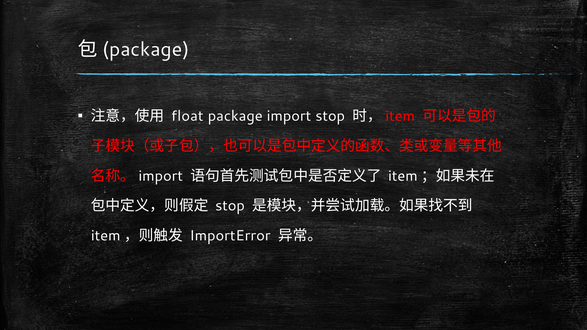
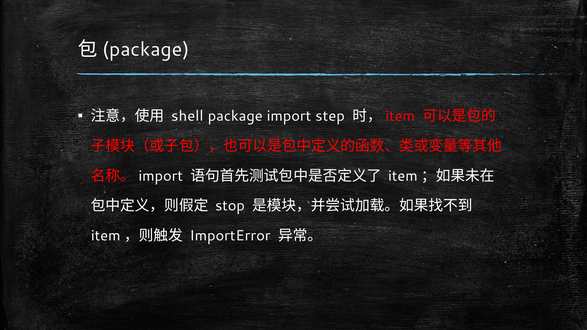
float: float -> shell
import stop: stop -> step
